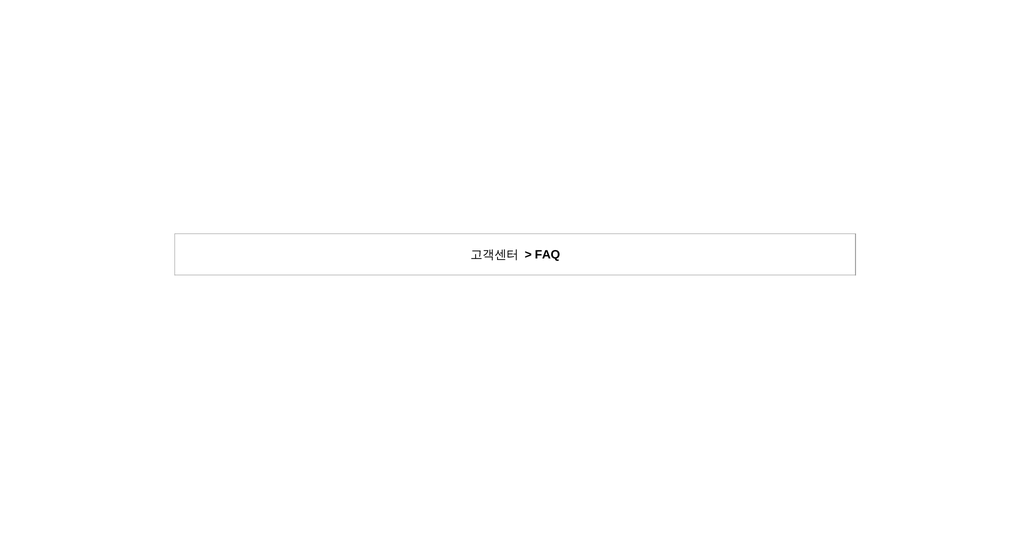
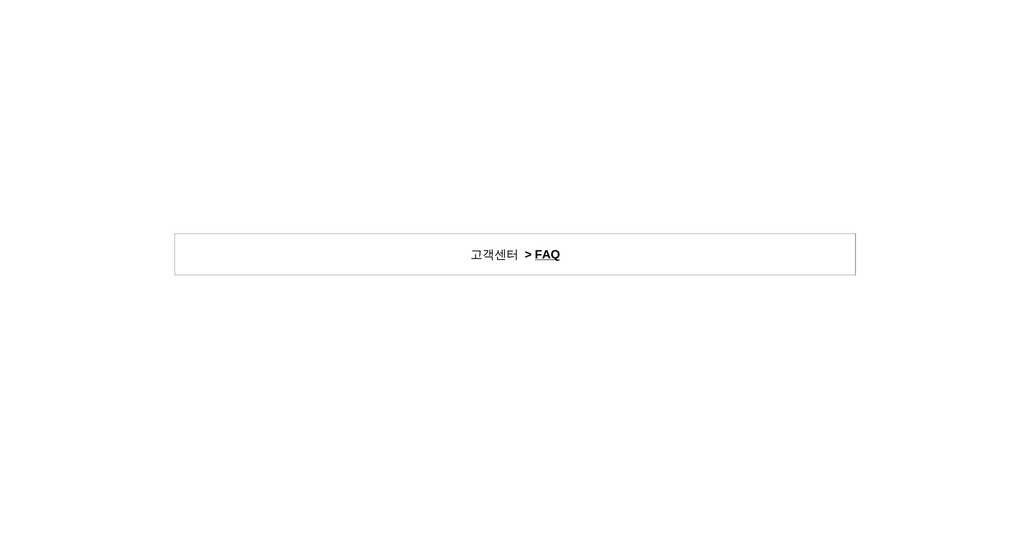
FAQ underline: none -> present
